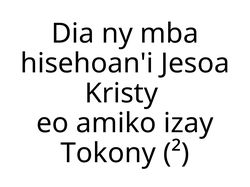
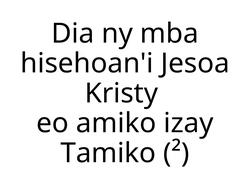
Tokony: Tokony -> Tamiko
